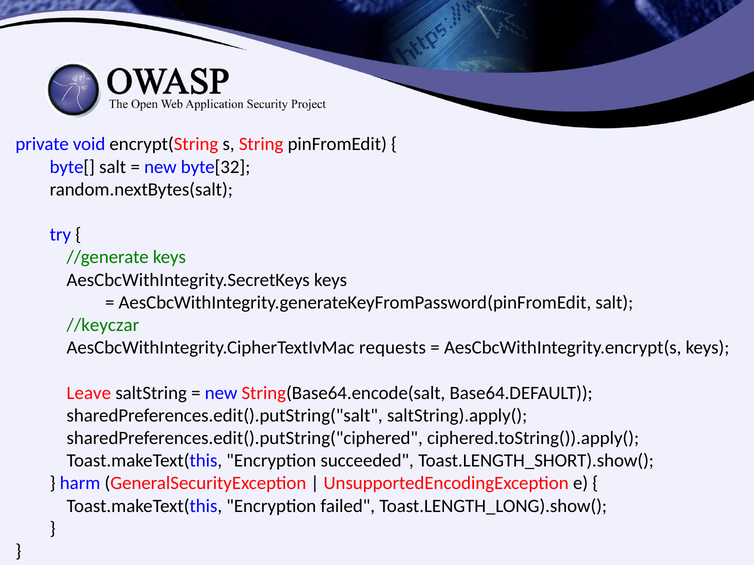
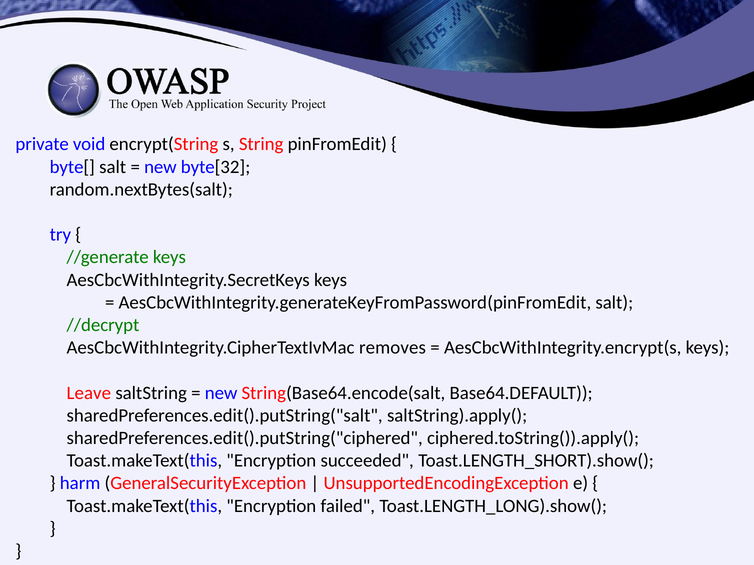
//keyczar: //keyczar -> //decrypt
requests: requests -> removes
